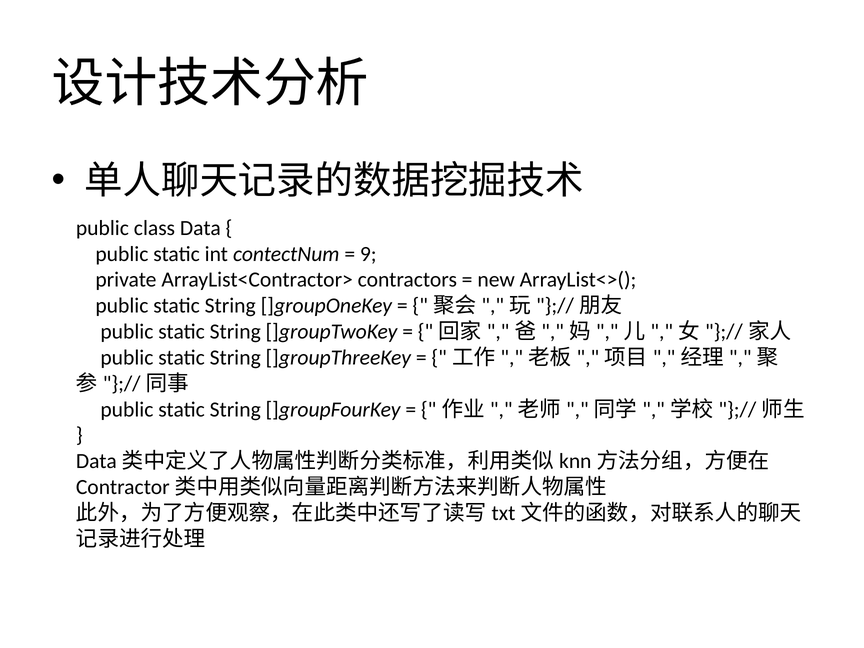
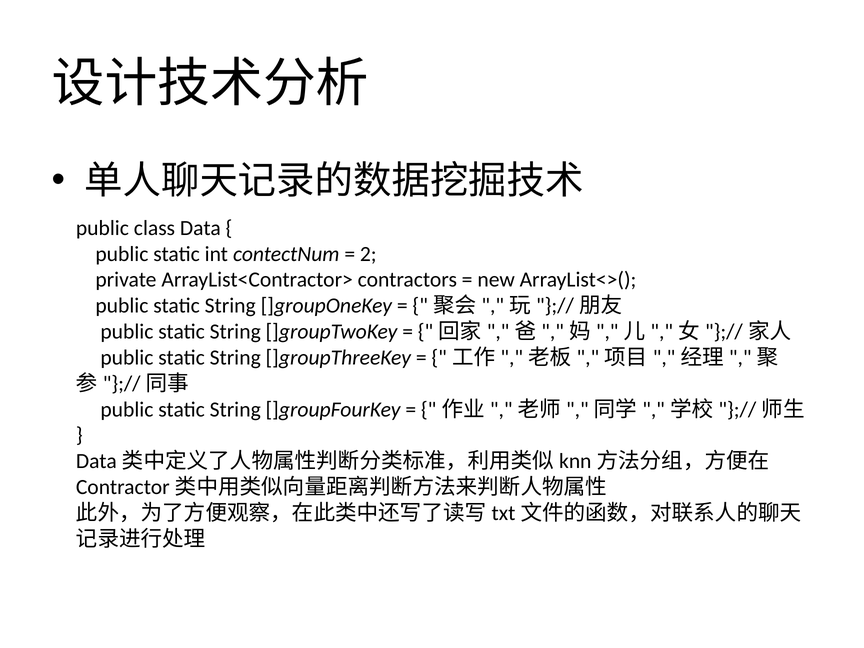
9: 9 -> 2
